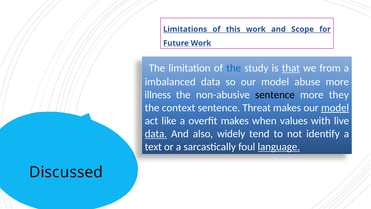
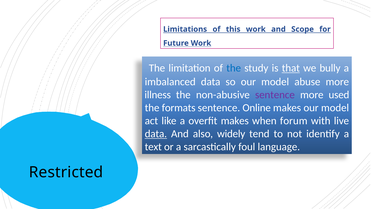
from: from -> bully
sentence at (275, 95) colour: black -> purple
they: they -> used
context: context -> formats
Threat: Threat -> Online
model at (335, 108) underline: present -> none
values: values -> forum
language underline: present -> none
Discussed: Discussed -> Restricted
